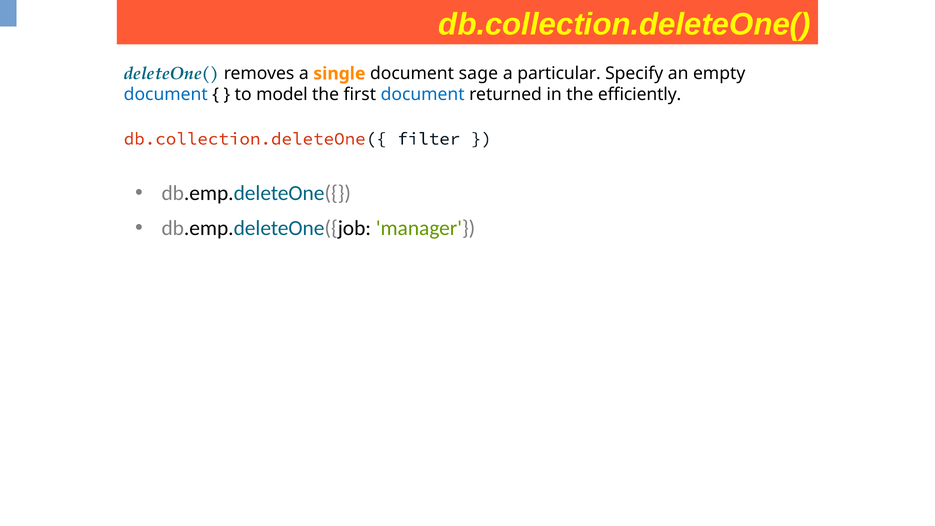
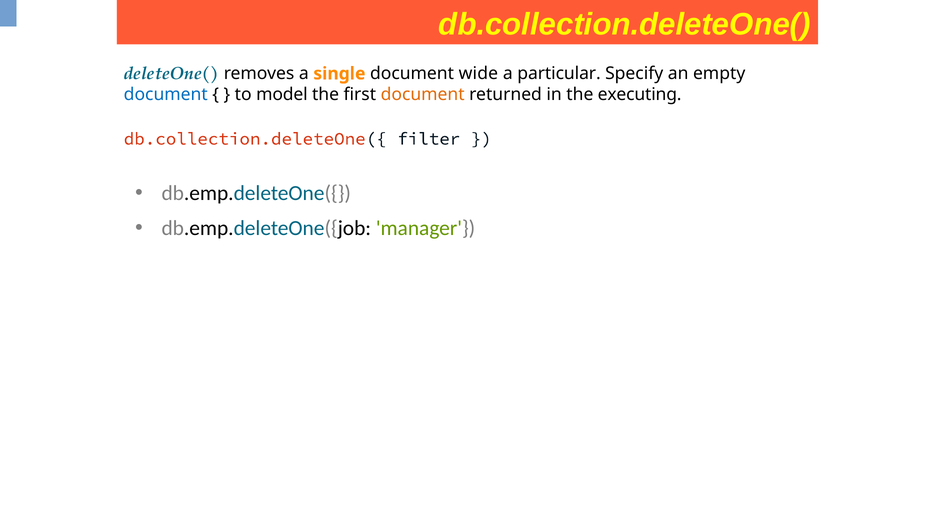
sage: sage -> wide
document at (423, 95) colour: blue -> orange
efficiently: efficiently -> executing
